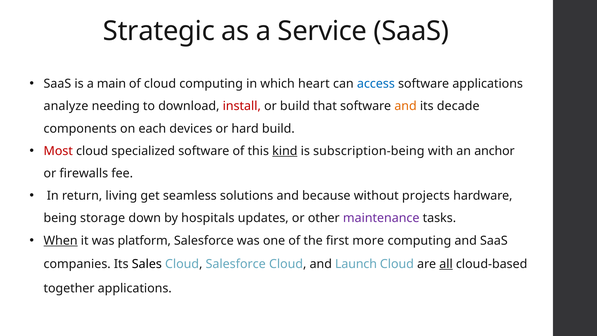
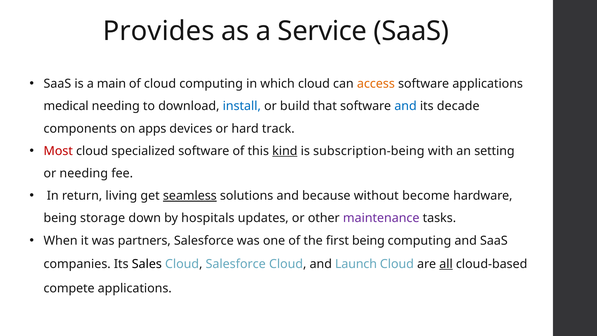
Strategic: Strategic -> Provides
which heart: heart -> cloud
access colour: blue -> orange
analyze: analyze -> medical
install colour: red -> blue
and at (406, 106) colour: orange -> blue
each: each -> apps
hard build: build -> track
anchor: anchor -> setting
or firewalls: firewalls -> needing
seamless underline: none -> present
projects: projects -> become
When underline: present -> none
platform: platform -> partners
first more: more -> being
together: together -> compete
